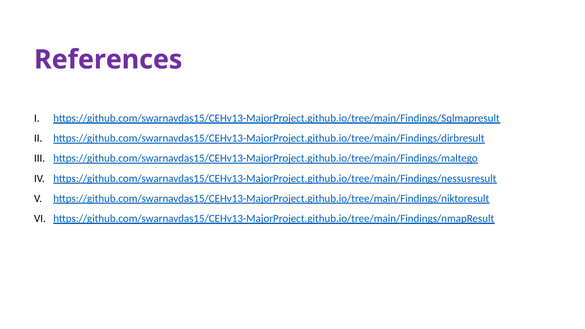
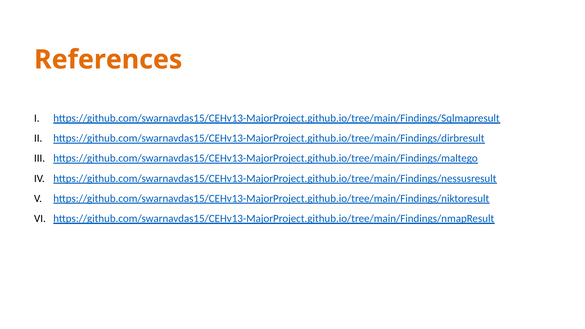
References colour: purple -> orange
